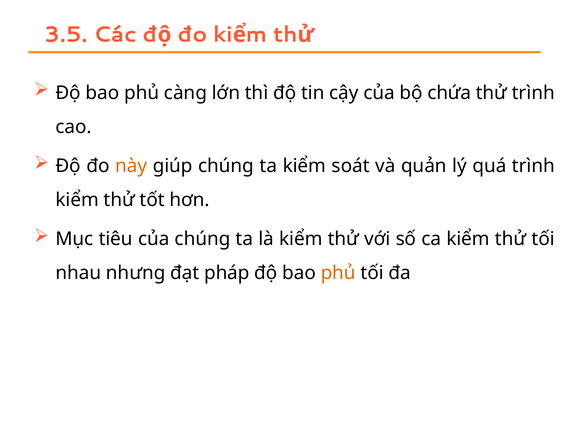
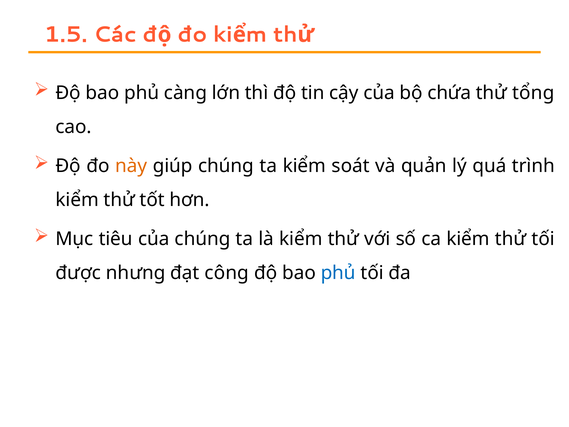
3.5: 3.5 -> 1.5
thử trình: trình -> tổng
nhau: nhau -> được
pháp: pháp -> công
phủ at (338, 273) colour: orange -> blue
